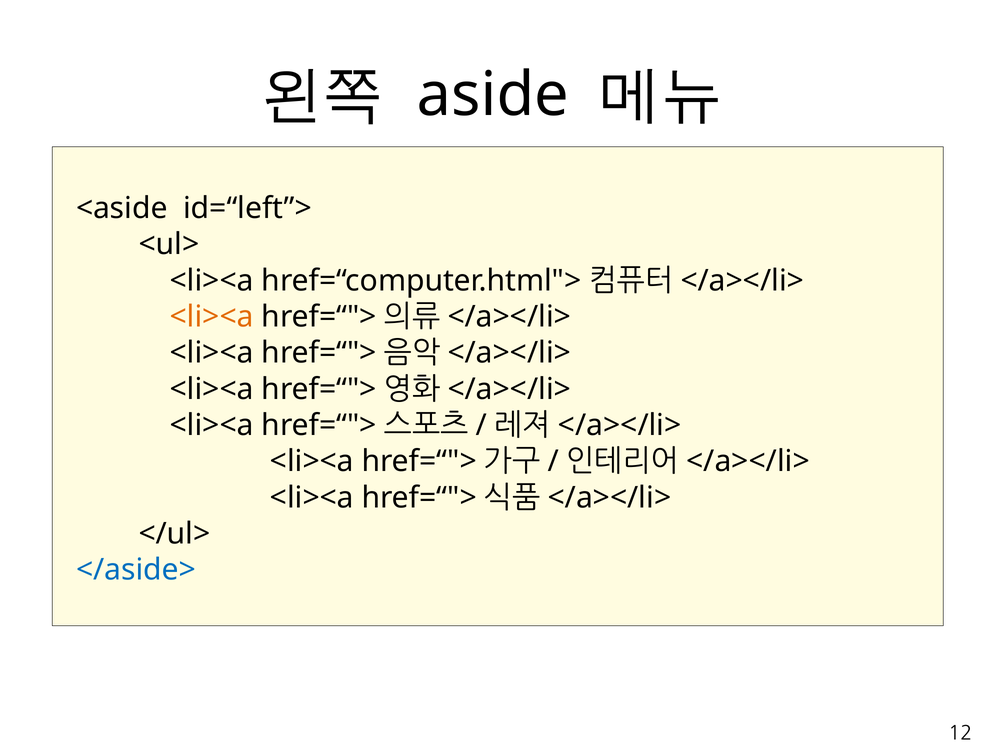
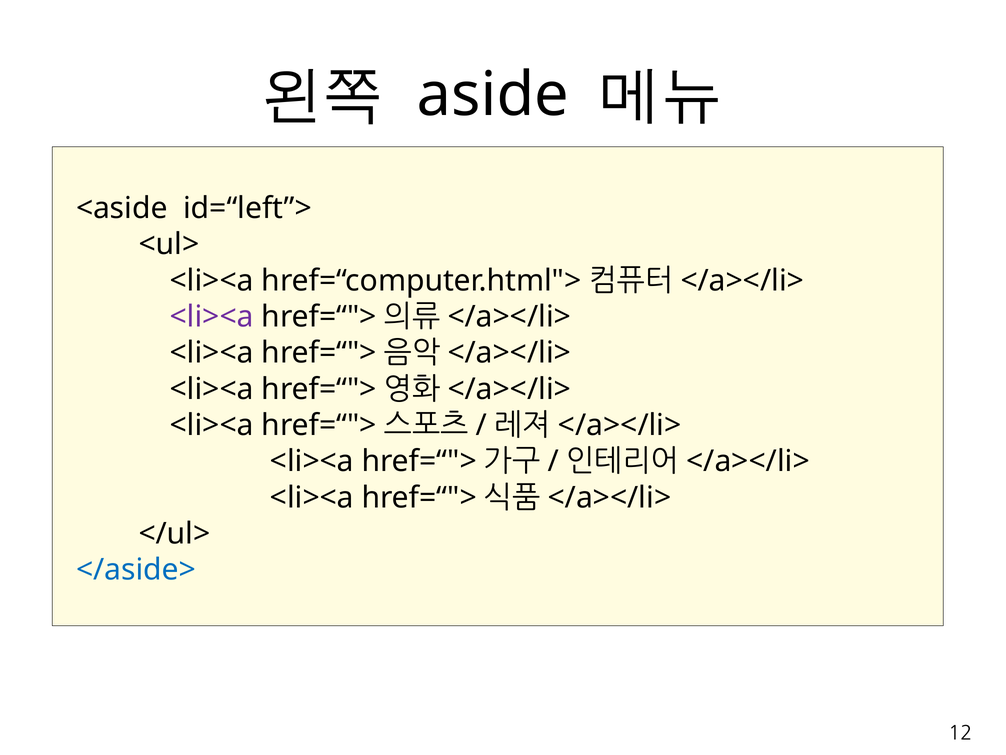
<li><a at (212, 317) colour: orange -> purple
